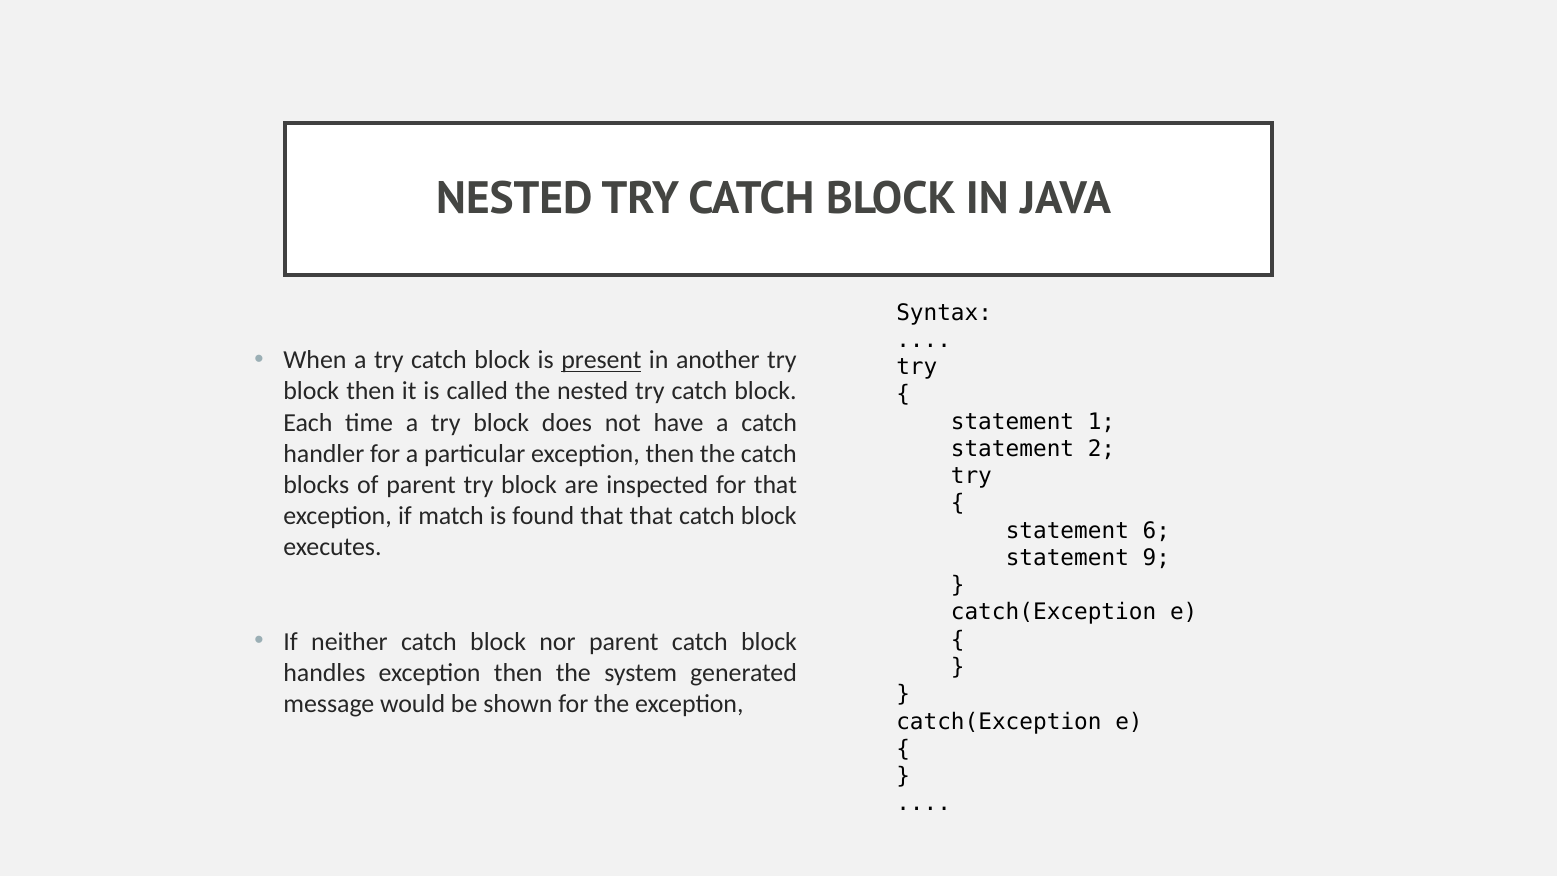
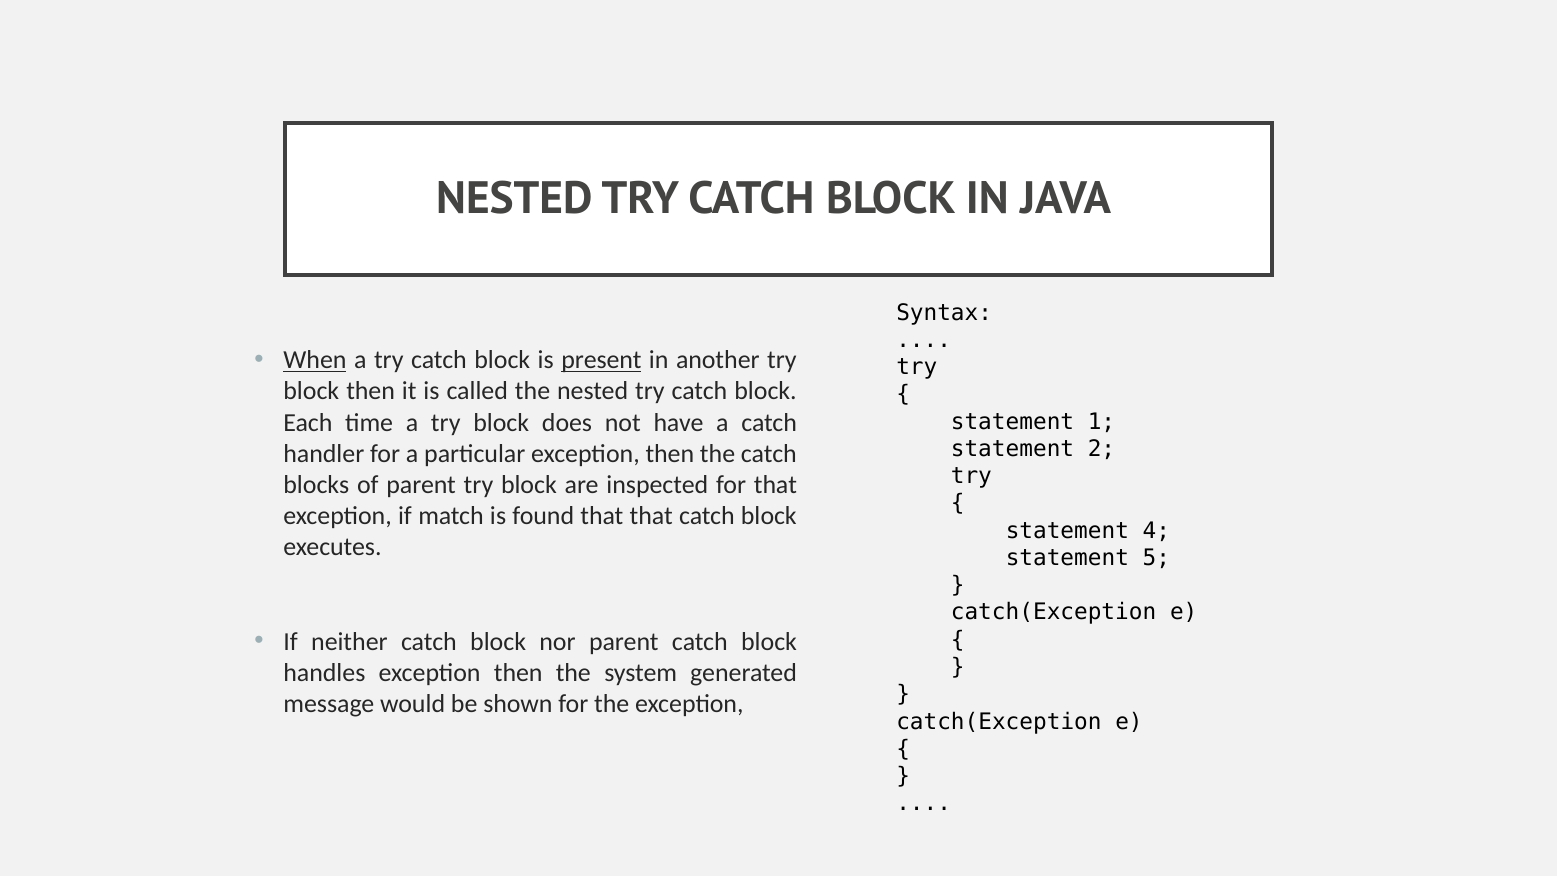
When underline: none -> present
6: 6 -> 4
9: 9 -> 5
